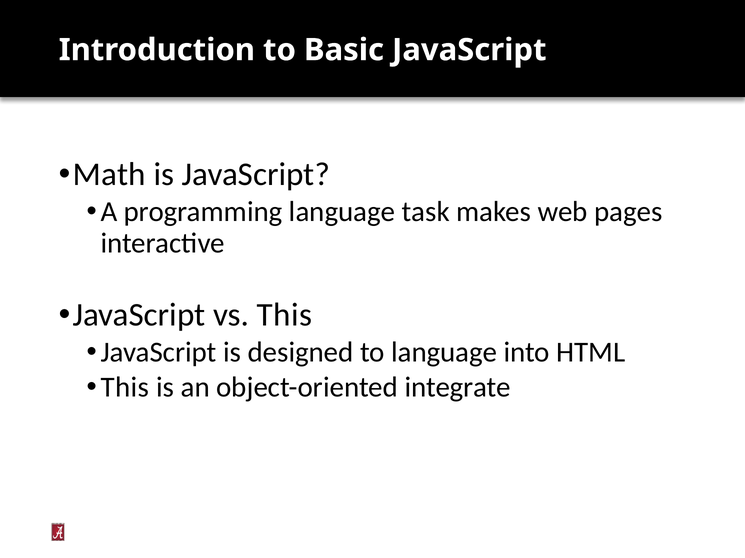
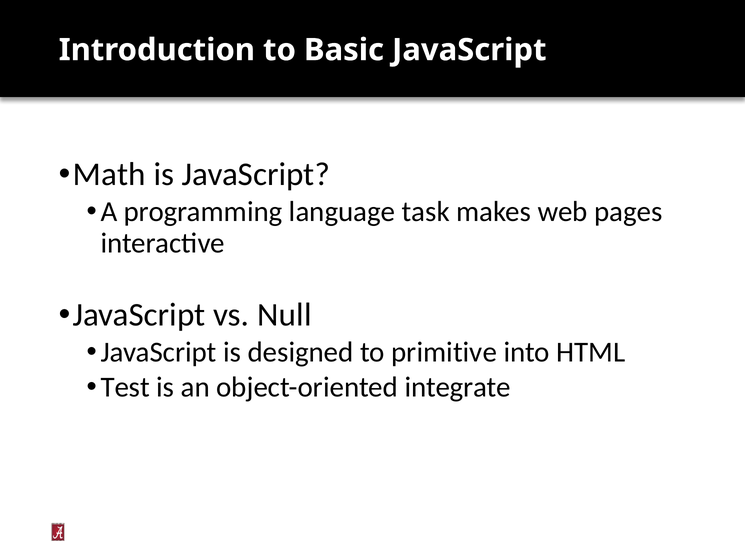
vs This: This -> Null
to language: language -> primitive
This at (125, 388): This -> Test
